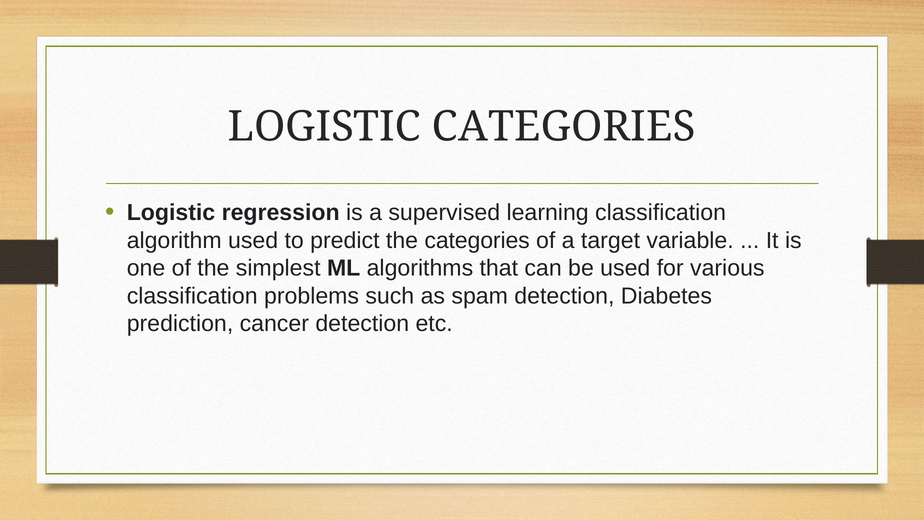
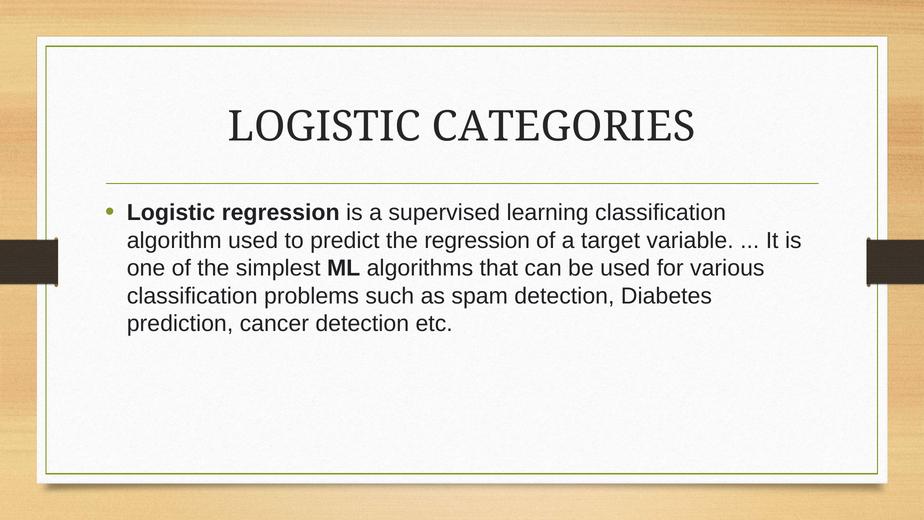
the categories: categories -> regression
